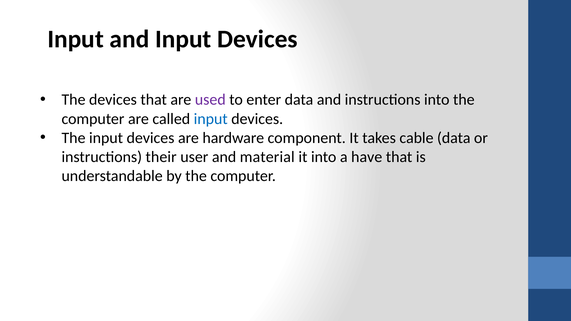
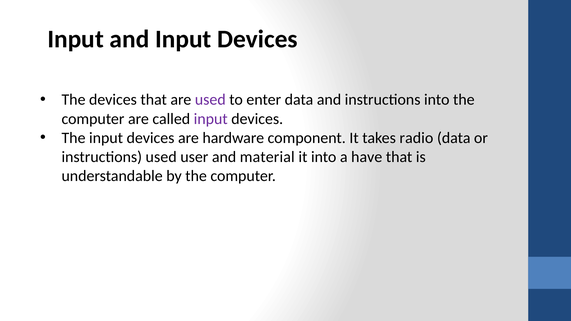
input at (211, 119) colour: blue -> purple
cable: cable -> radio
instructions their: their -> used
